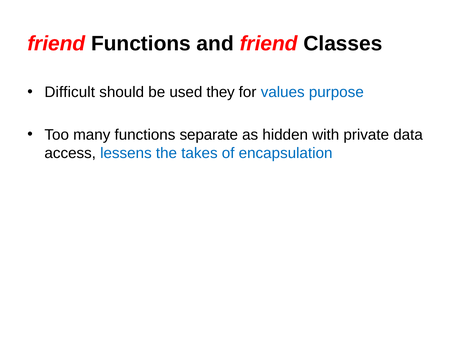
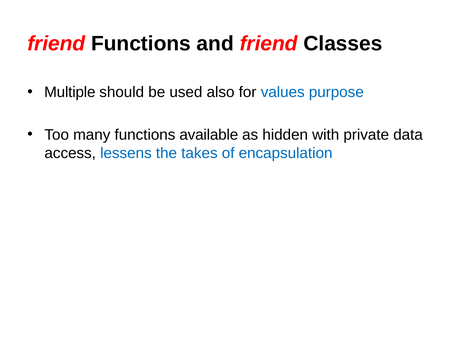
Difficult: Difficult -> Multiple
they: they -> also
separate: separate -> available
